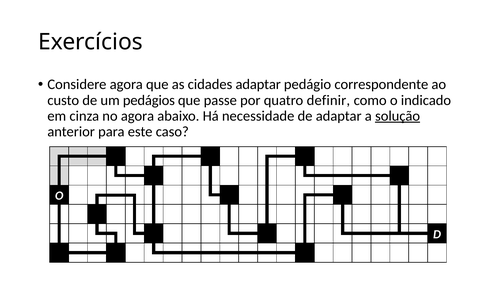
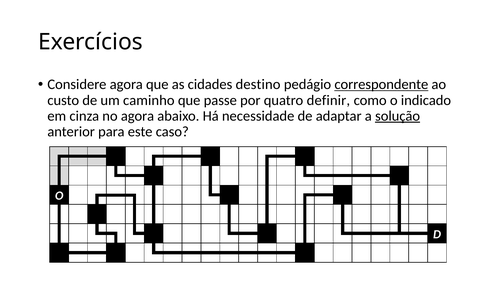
cidades adaptar: adaptar -> destino
correspondente underline: none -> present
pedágios: pedágios -> caminho
